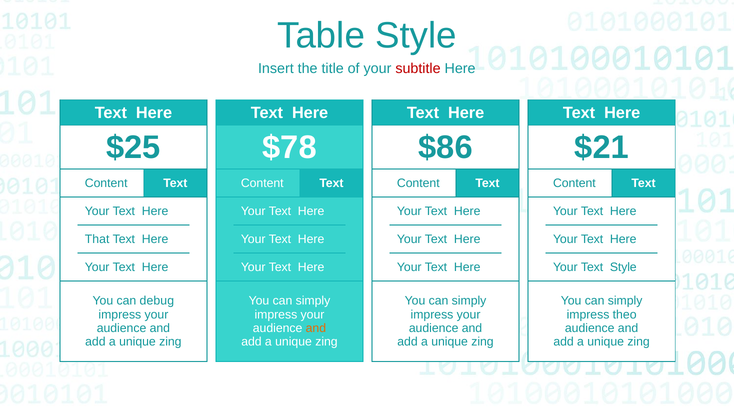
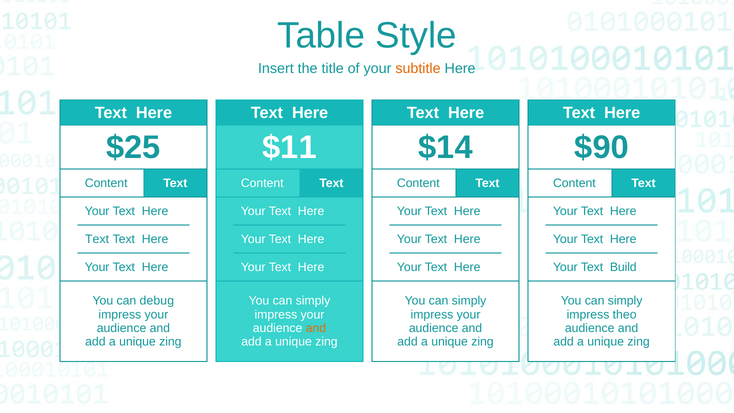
subtitle colour: red -> orange
$78: $78 -> $11
$86: $86 -> $14
$21: $21 -> $90
That at (97, 239): That -> Text
Text Style: Style -> Build
